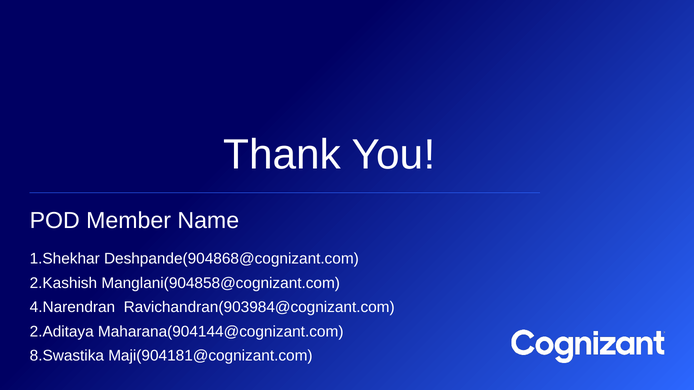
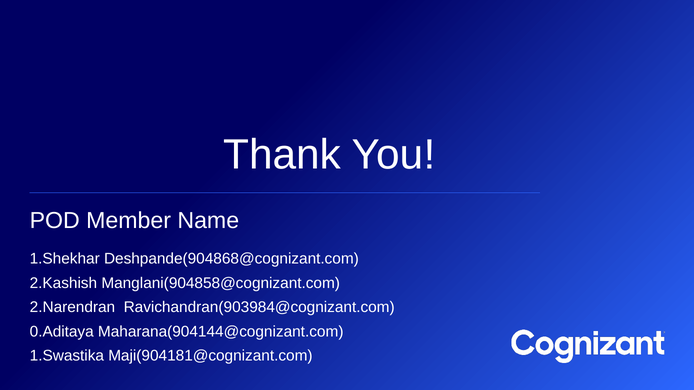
4.Narendran: 4.Narendran -> 2.Narendran
2.Aditaya: 2.Aditaya -> 0.Aditaya
8.Swastika: 8.Swastika -> 1.Swastika
